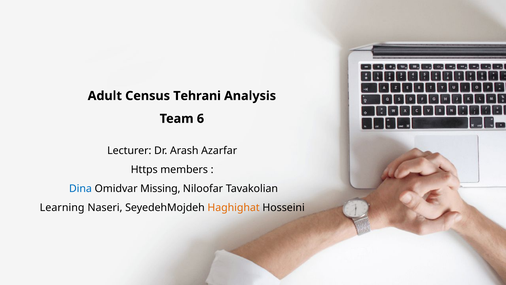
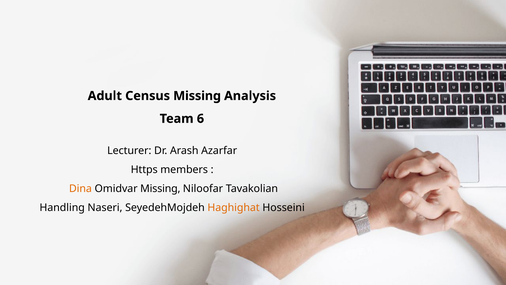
Census Tehrani: Tehrani -> Missing
Dina colour: blue -> orange
Learning: Learning -> Handling
